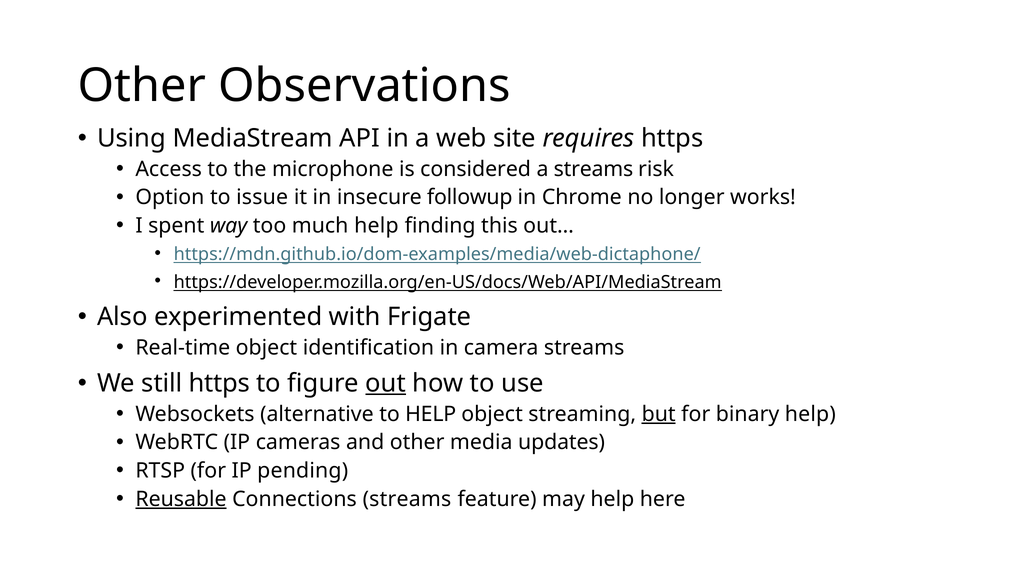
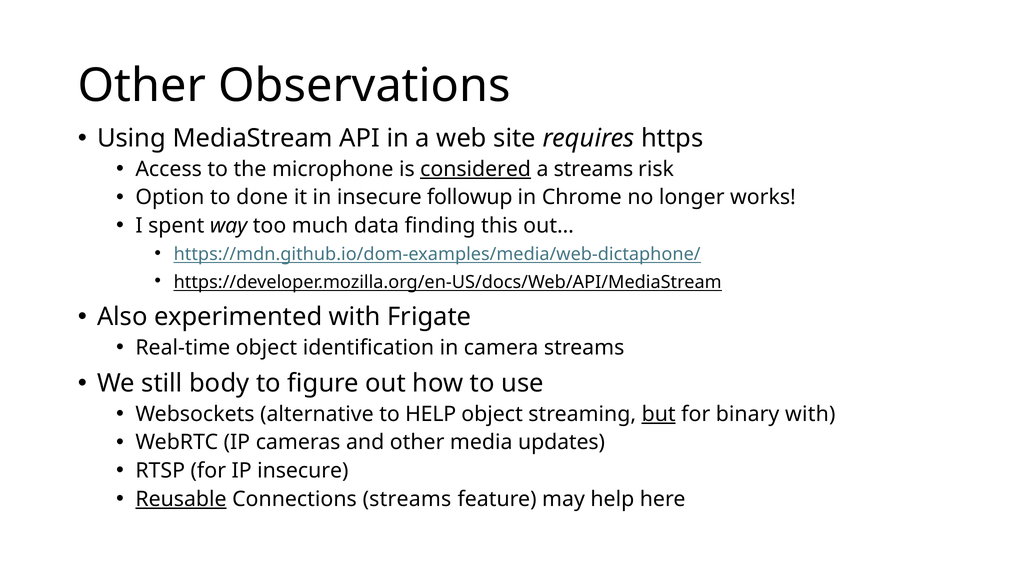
considered underline: none -> present
issue: issue -> done
much help: help -> data
still https: https -> body
out underline: present -> none
binary help: help -> with
IP pending: pending -> insecure
